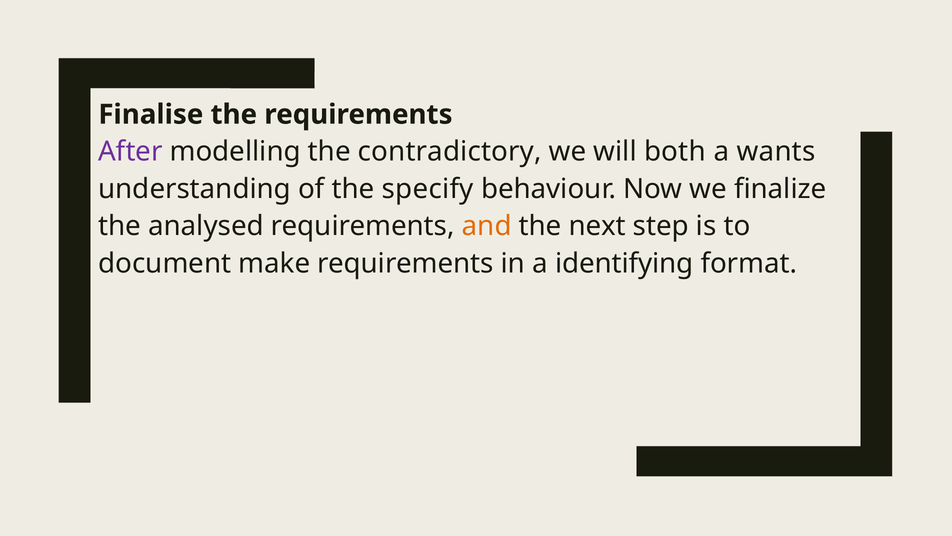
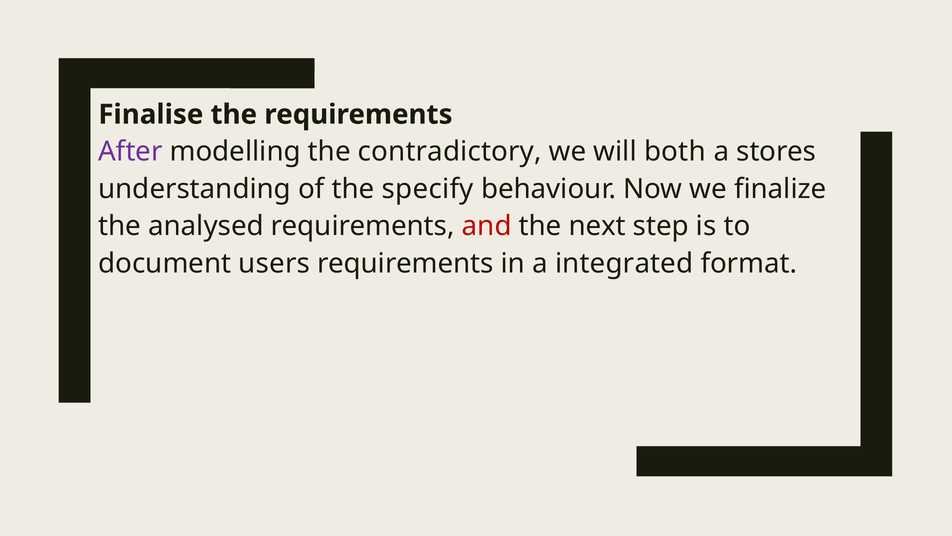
wants: wants -> stores
and colour: orange -> red
make: make -> users
identifying: identifying -> integrated
